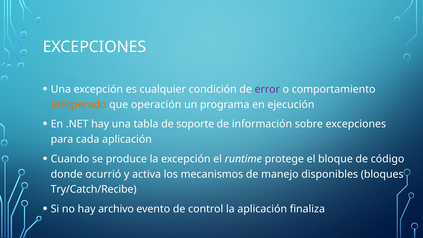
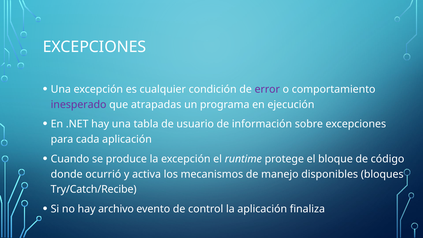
inesperado colour: orange -> purple
operación: operación -> atrapadas
soporte: soporte -> usuario
